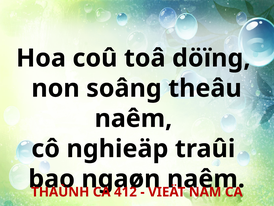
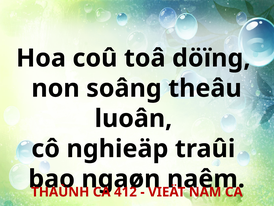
naêm at (133, 118): naêm -> luoân
